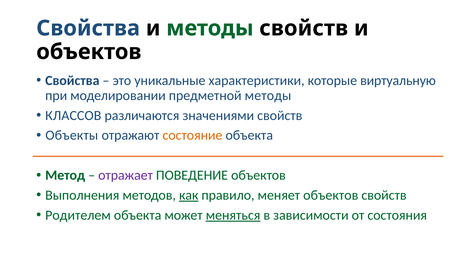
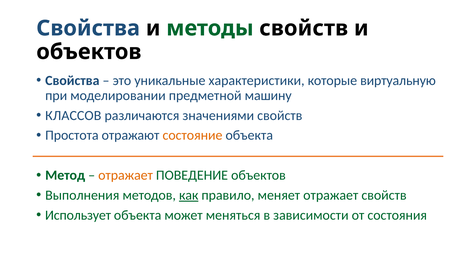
предметной методы: методы -> машину
Объекты: Объекты -> Простота
отражает at (126, 175) colour: purple -> orange
меняет объектов: объектов -> отражает
Родителем: Родителем -> Использует
меняться underline: present -> none
